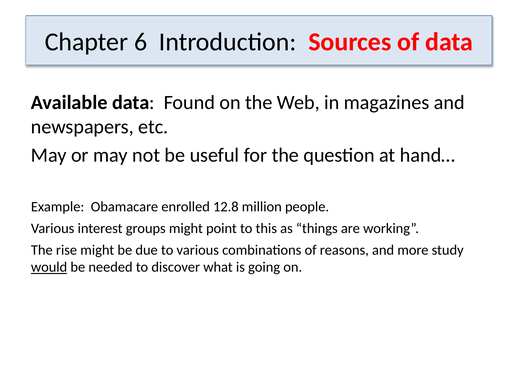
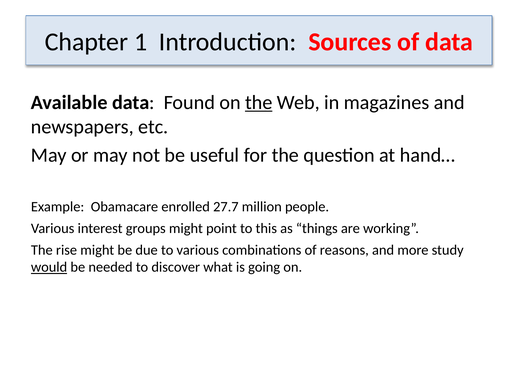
6: 6 -> 1
the at (259, 102) underline: none -> present
12.8: 12.8 -> 27.7
